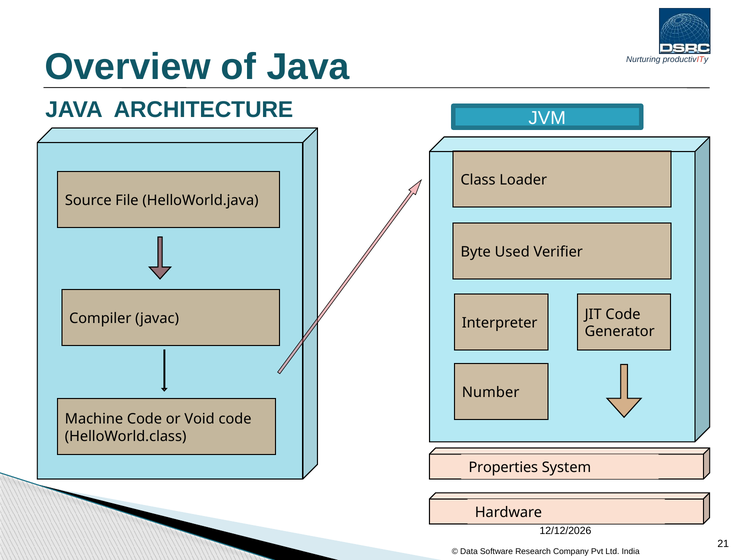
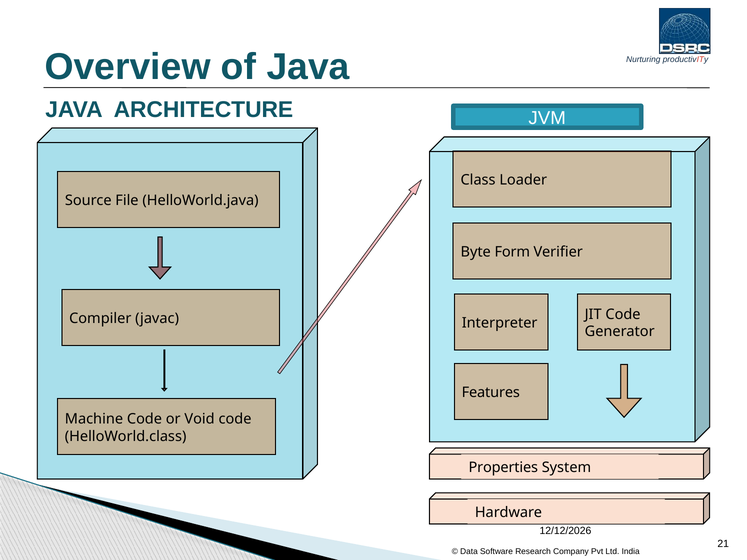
Used: Used -> Form
Number: Number -> Features
